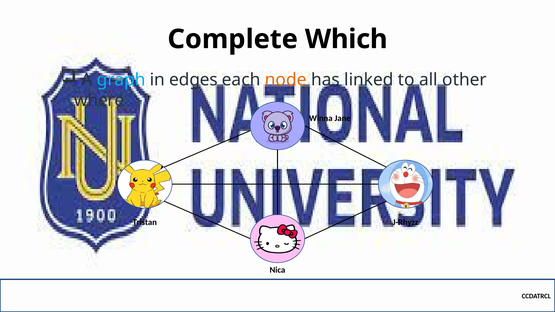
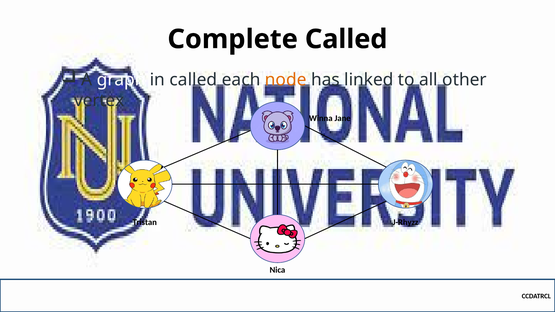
Complete Which: Which -> Called
graph colour: light blue -> white
in edges: edges -> called
where: where -> vertex
